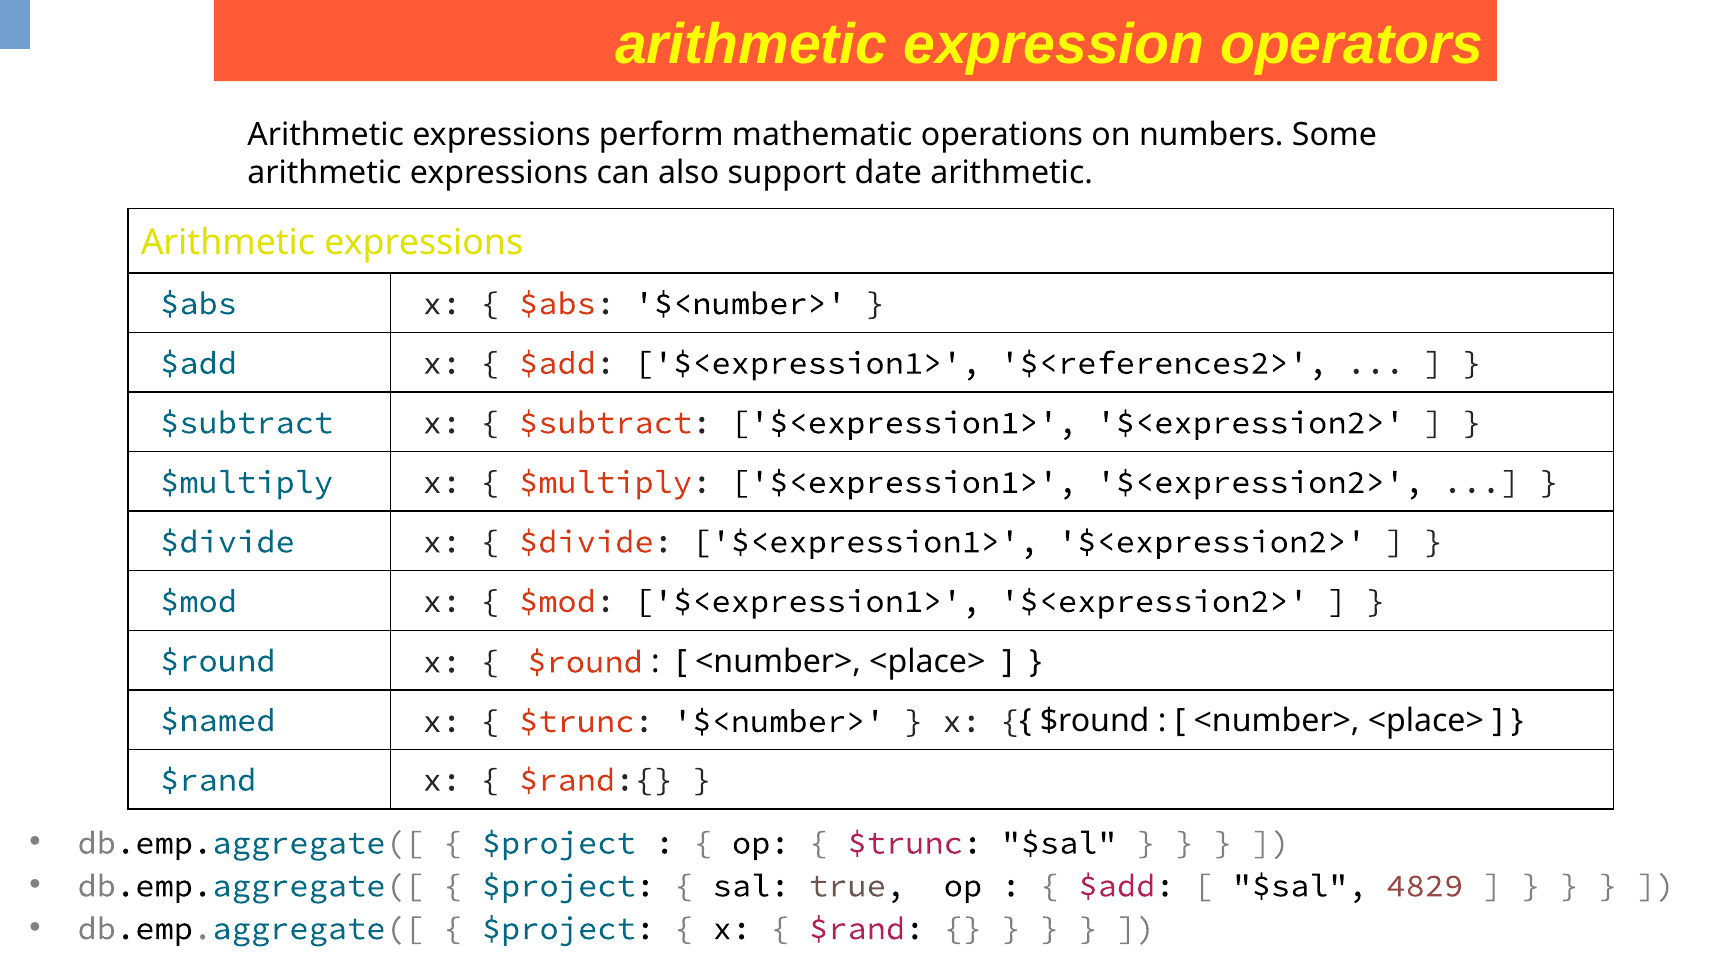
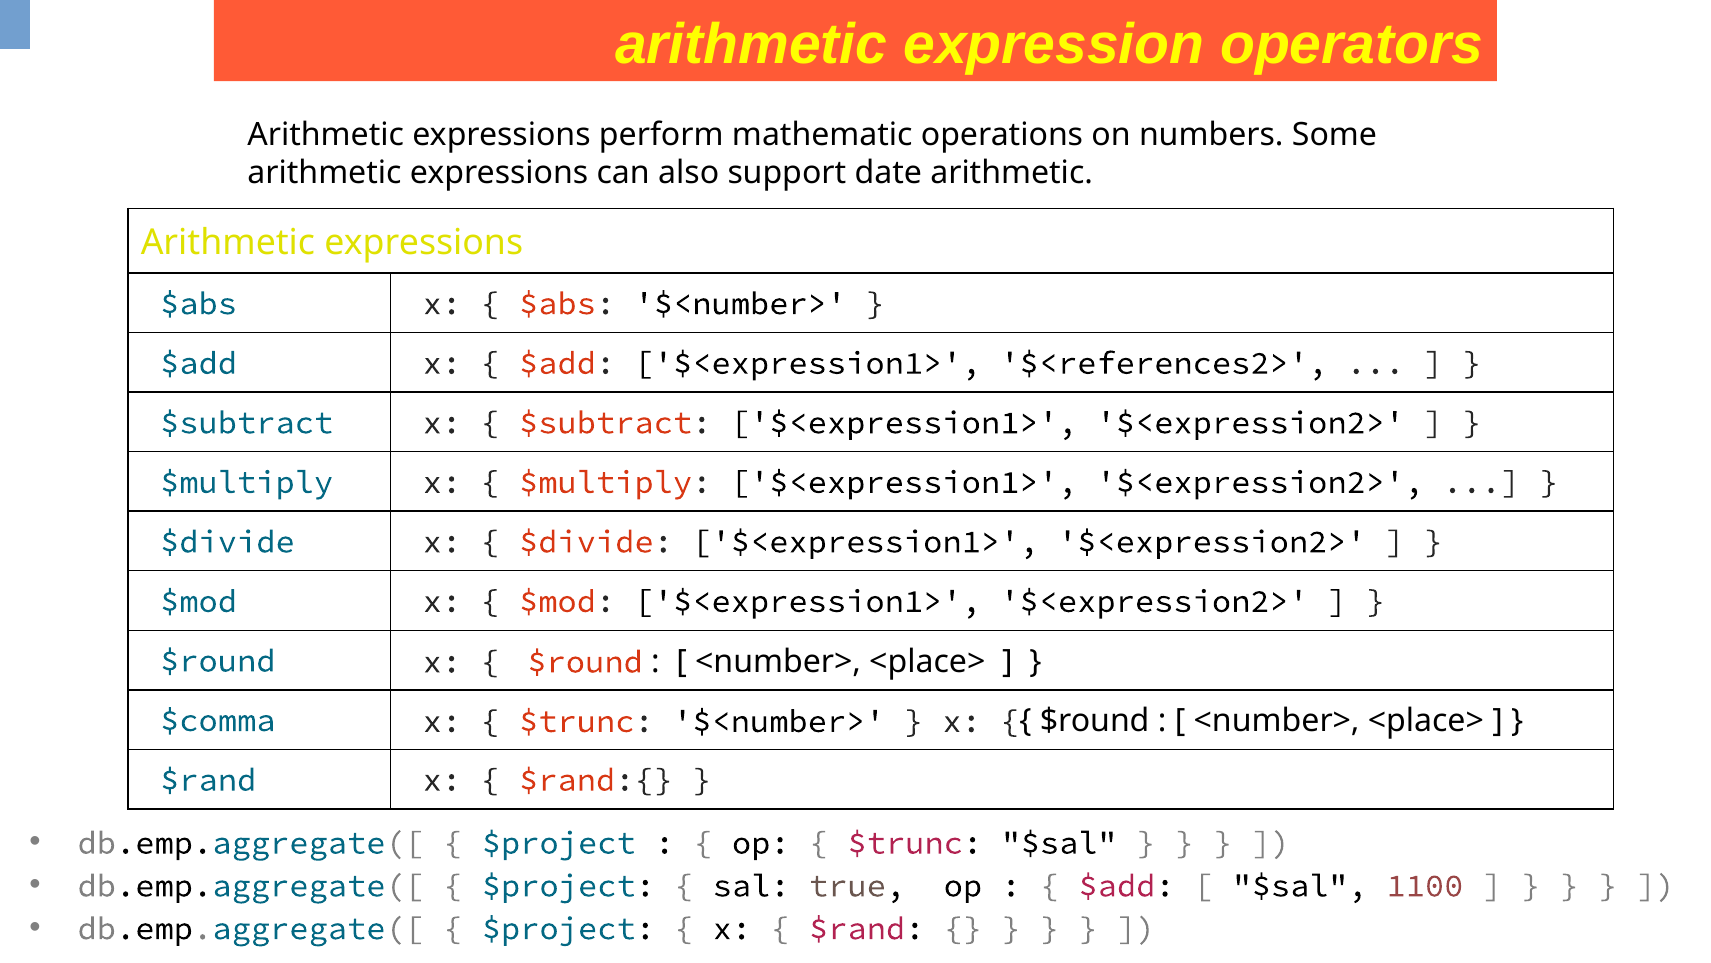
$named: $named -> $comma
4829: 4829 -> 1100
